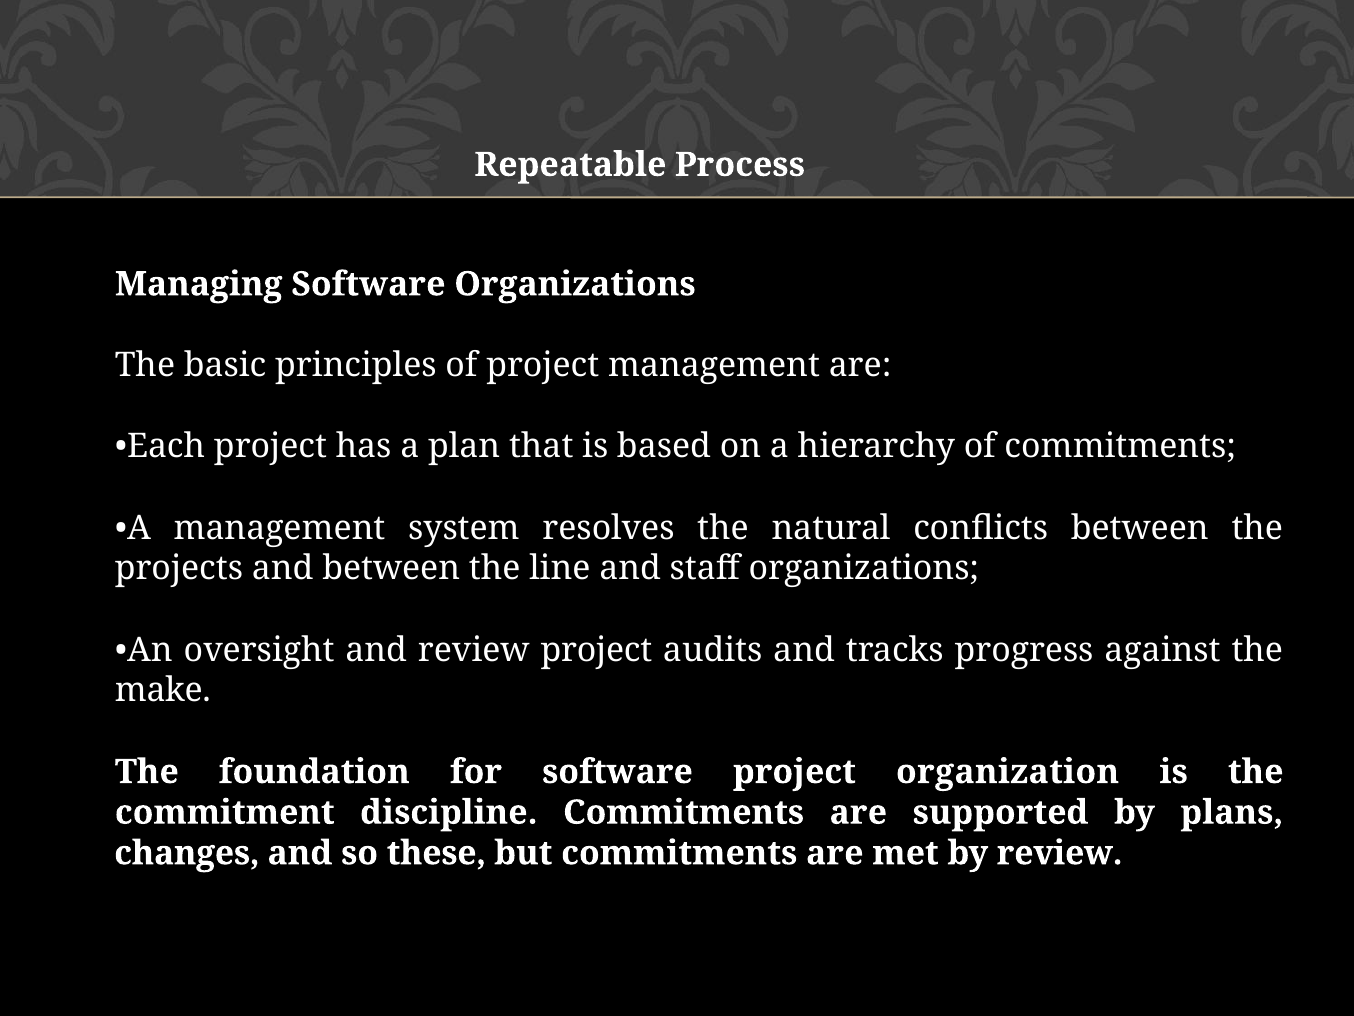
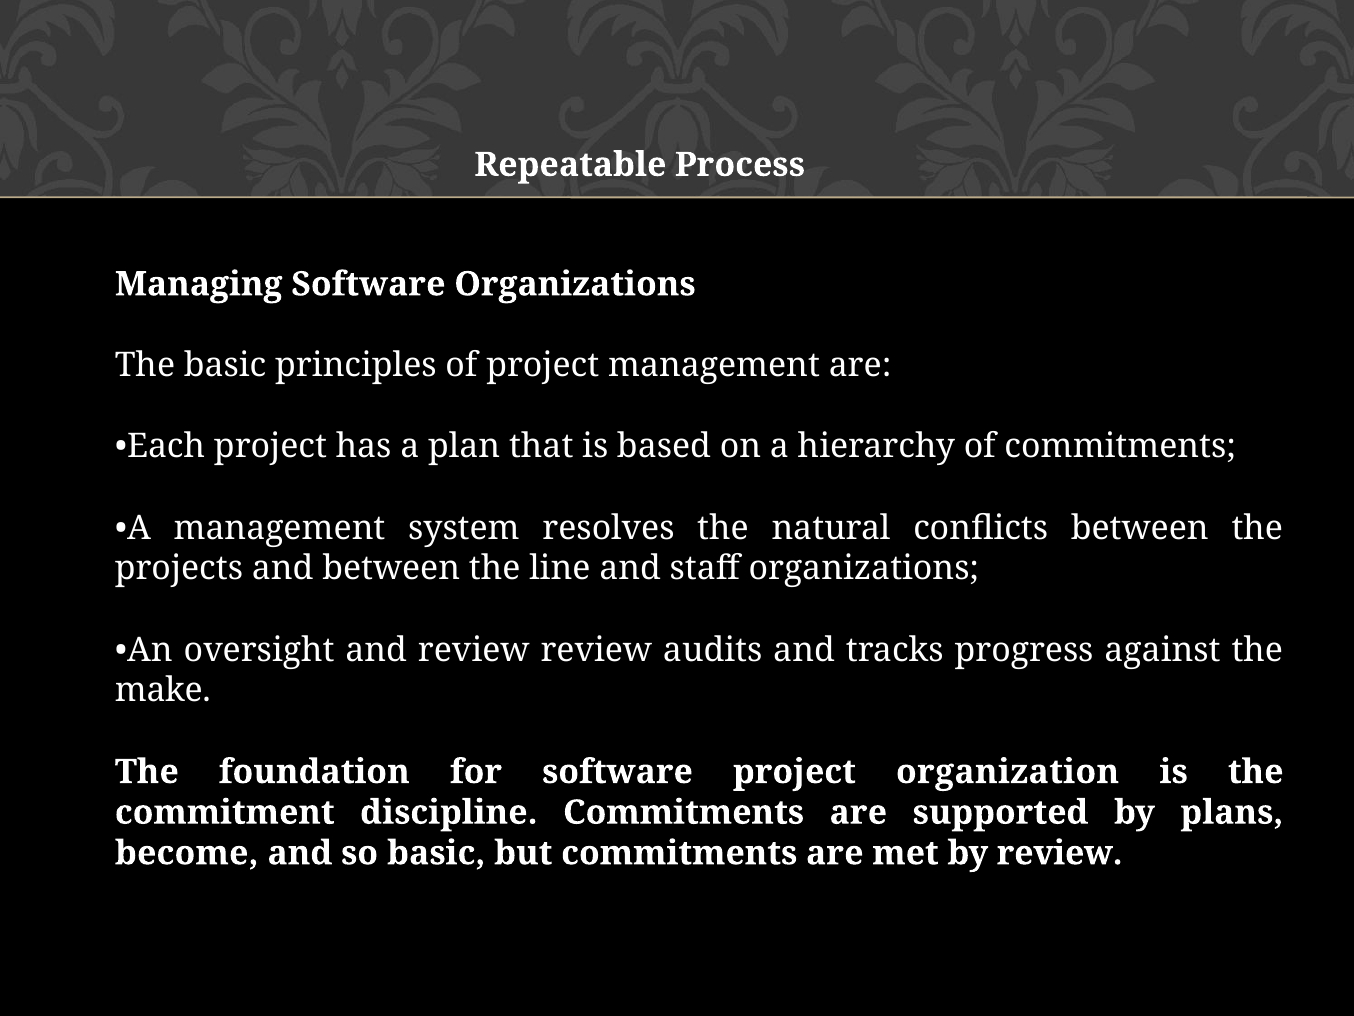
review project: project -> review
changes: changes -> become
so these: these -> basic
